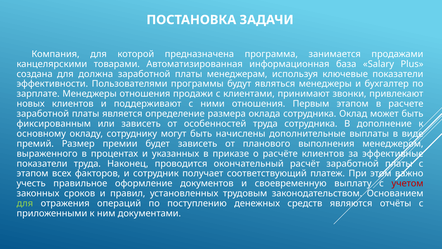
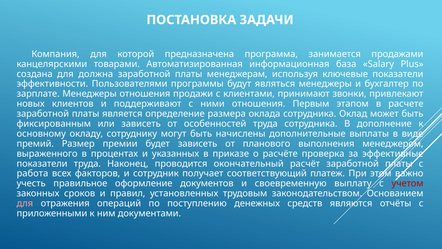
расчёте клиентов: клиентов -> проверка
этапом at (33, 173): этапом -> работа
для at (25, 203) colour: light green -> pink
